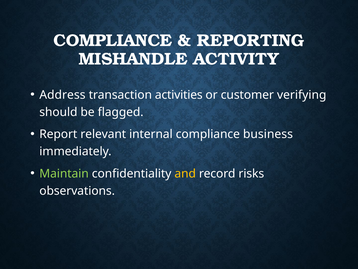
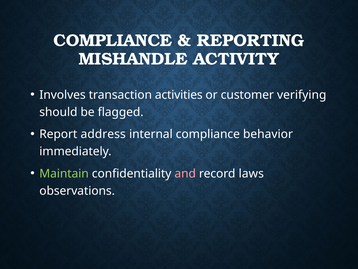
Address: Address -> Involves
relevant: relevant -> address
business: business -> behavior
and colour: yellow -> pink
risks: risks -> laws
